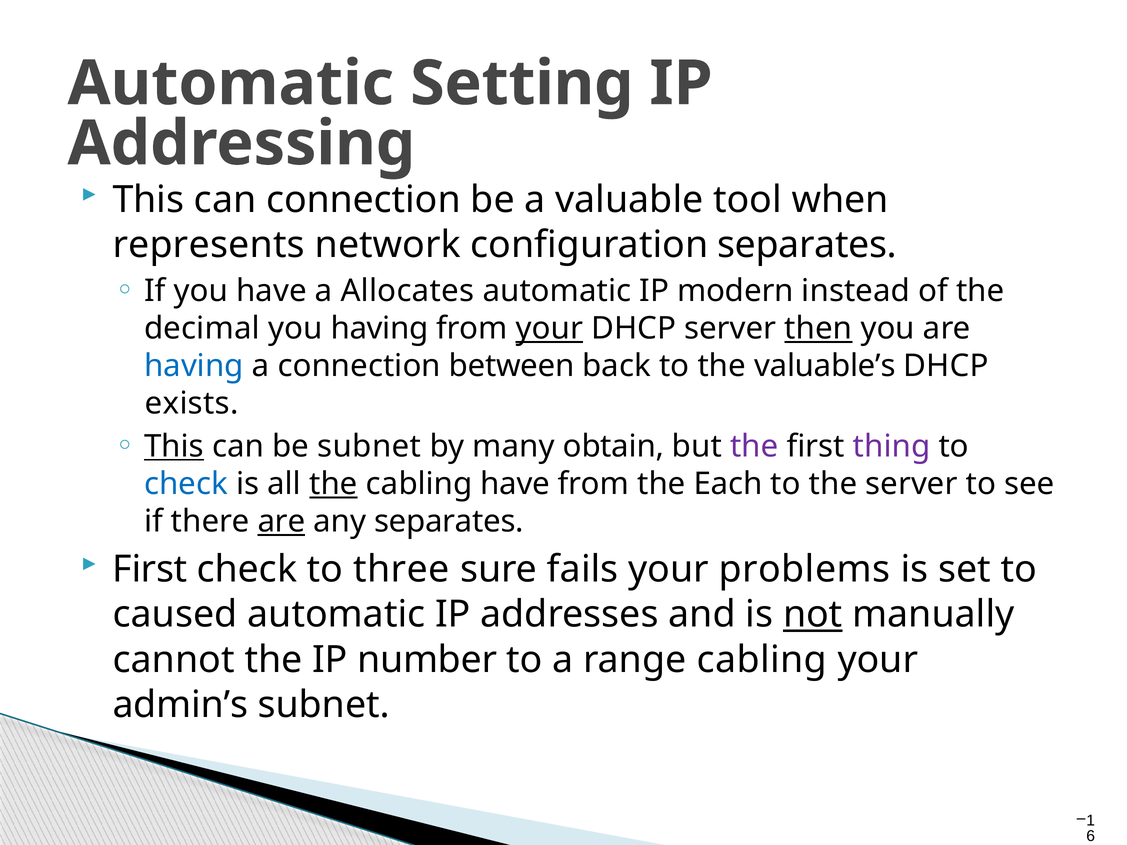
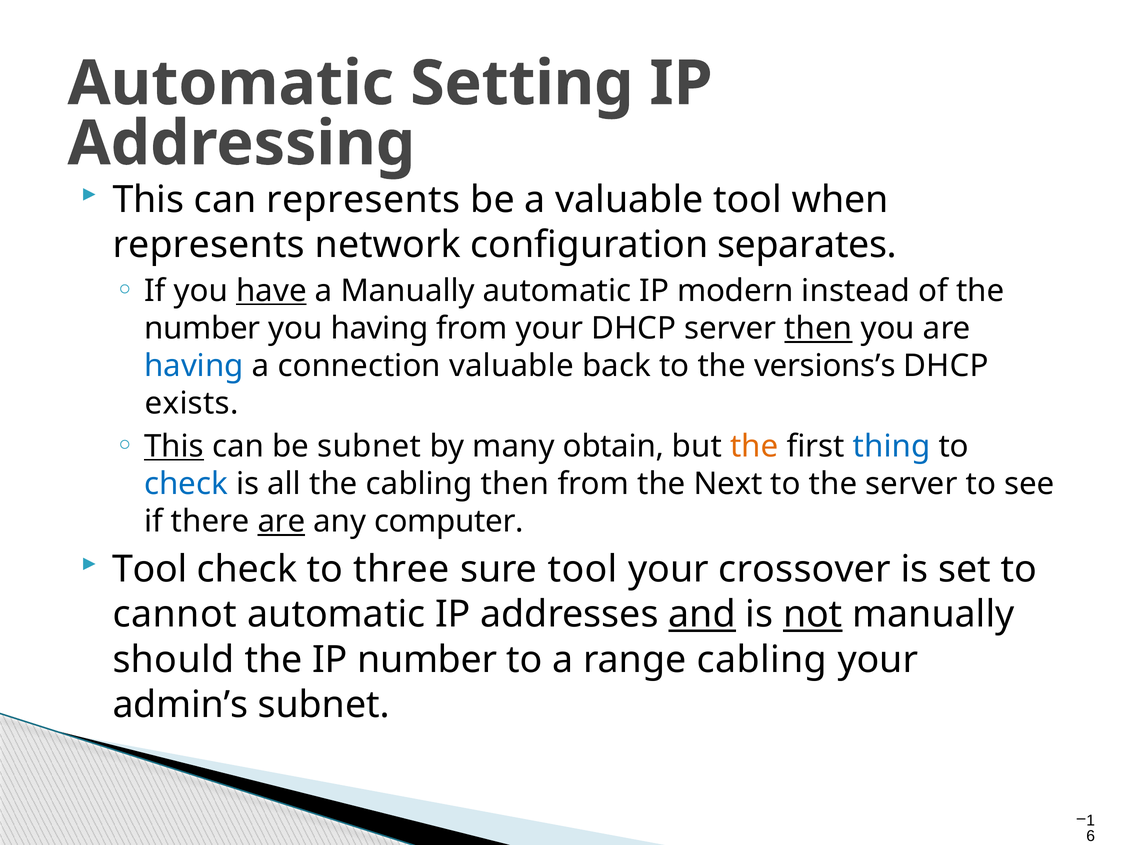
can connection: connection -> represents
have at (271, 291) underline: none -> present
a Allocates: Allocates -> Manually
decimal at (202, 328): decimal -> number
your at (549, 328) underline: present -> none
connection between: between -> valuable
valuable’s: valuable’s -> versions’s
the at (754, 446) colour: purple -> orange
thing colour: purple -> blue
the at (333, 484) underline: present -> none
cabling have: have -> then
Each: Each -> Next
any separates: separates -> computer
First at (150, 570): First -> Tool
sure fails: fails -> tool
problems: problems -> crossover
caused: caused -> cannot
and underline: none -> present
cannot: cannot -> should
